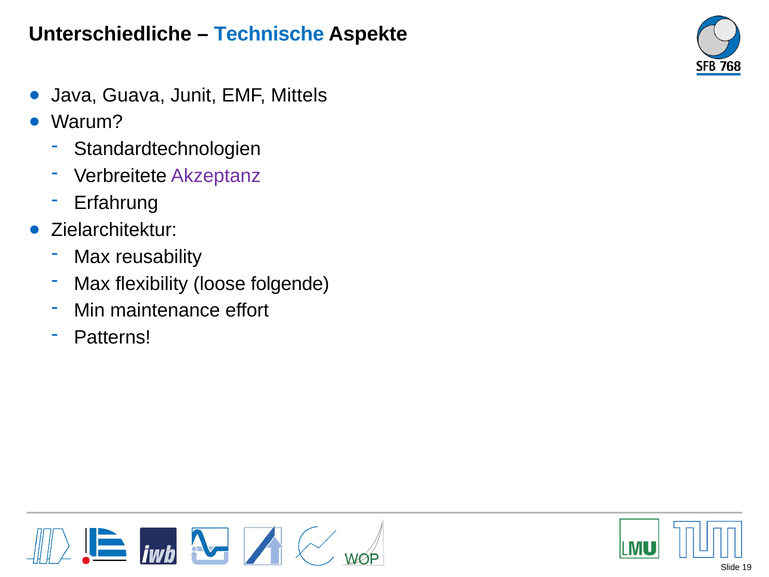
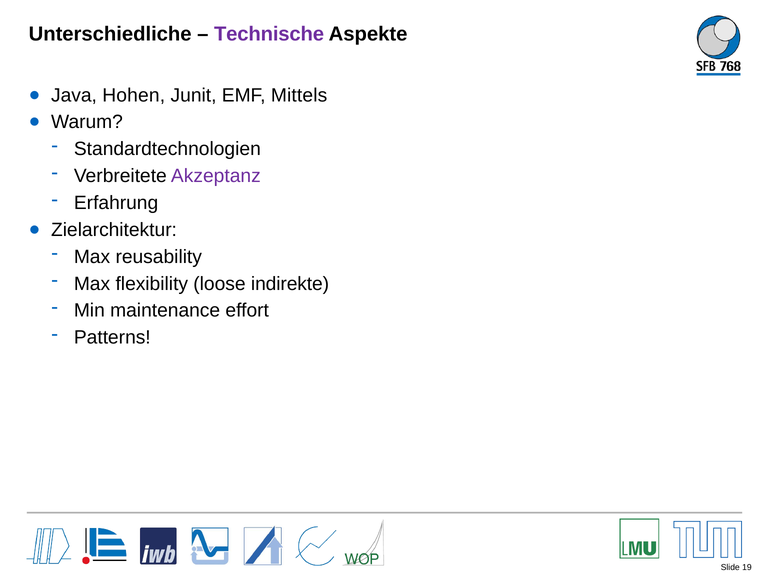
Technische colour: blue -> purple
Guava: Guava -> Hohen
folgende: folgende -> indirekte
